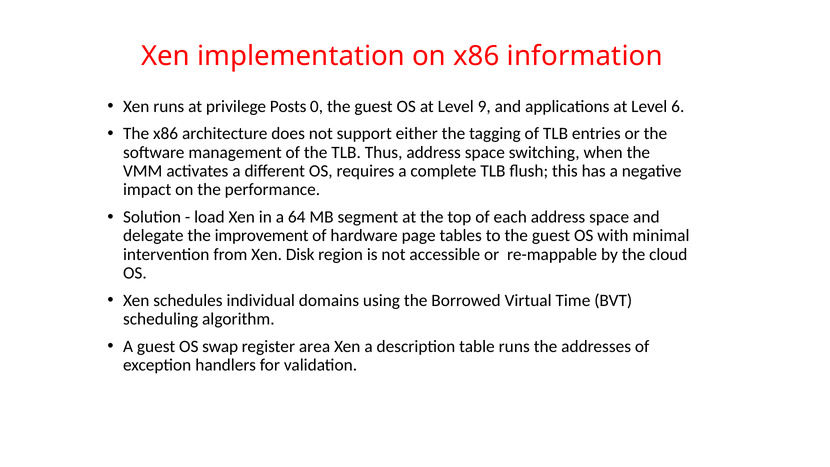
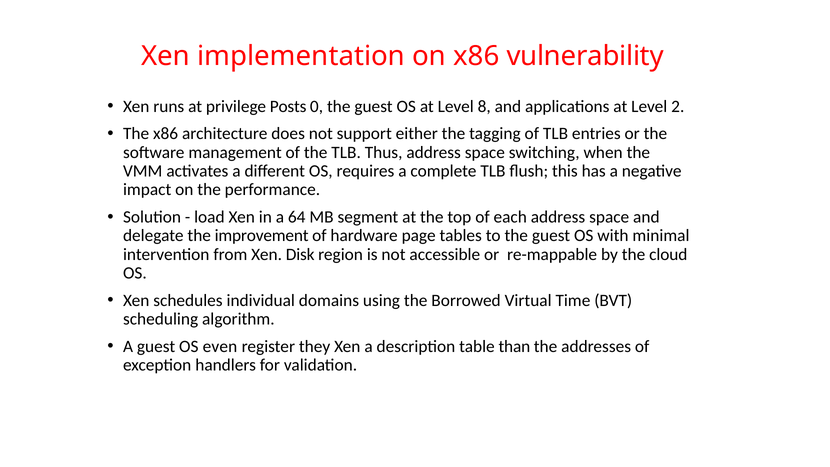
information: information -> vulnerability
9: 9 -> 8
6: 6 -> 2
swap: swap -> even
area: area -> they
table runs: runs -> than
